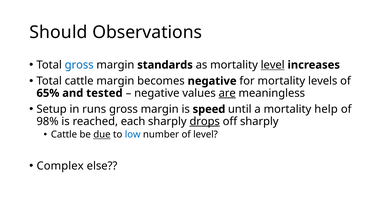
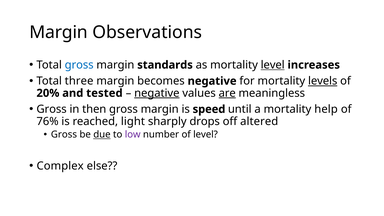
Should at (58, 32): Should -> Margin
Total cattle: cattle -> three
levels underline: none -> present
65%: 65% -> 20%
negative at (157, 93) underline: none -> present
Setup at (52, 109): Setup -> Gross
runs: runs -> then
98%: 98% -> 76%
each: each -> light
drops underline: present -> none
off sharply: sharply -> altered
Cattle at (64, 135): Cattle -> Gross
low colour: blue -> purple
